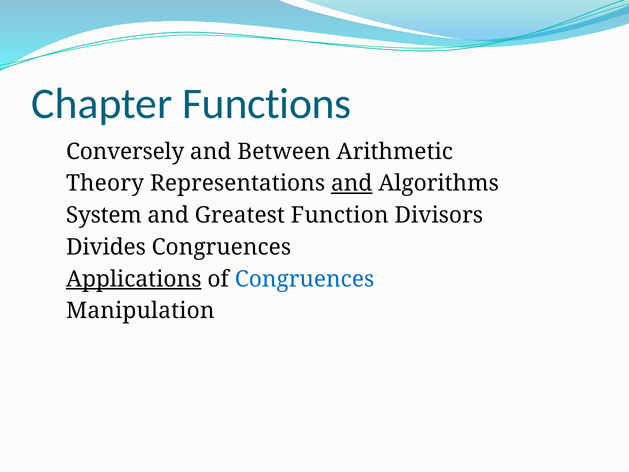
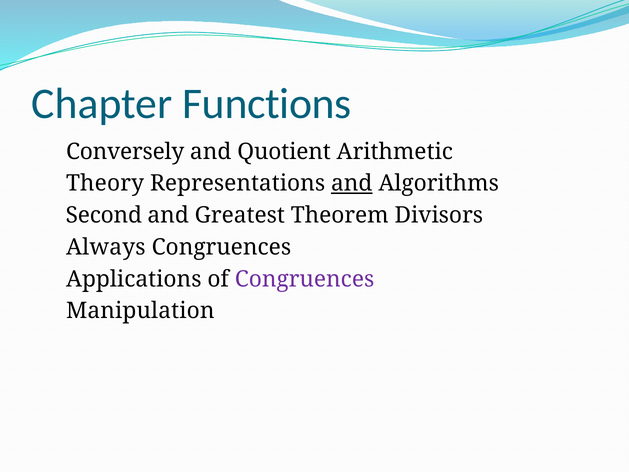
Between: Between -> Quotient
System: System -> Second
Function: Function -> Theorem
Divides: Divides -> Always
Applications underline: present -> none
Congruences at (305, 279) colour: blue -> purple
